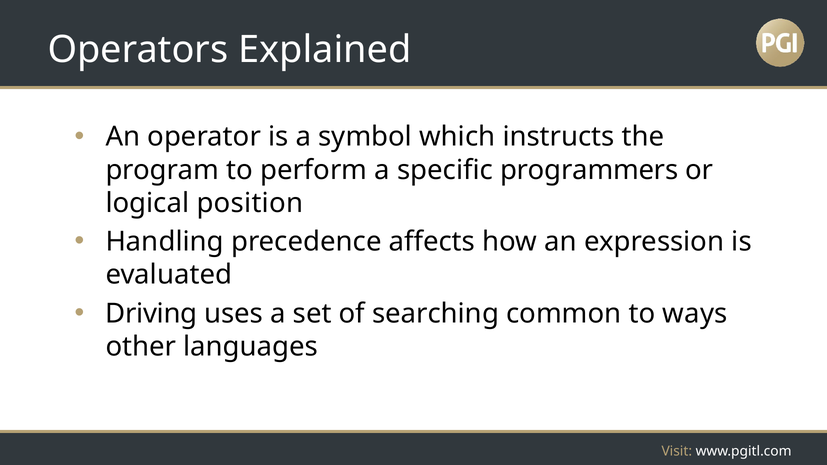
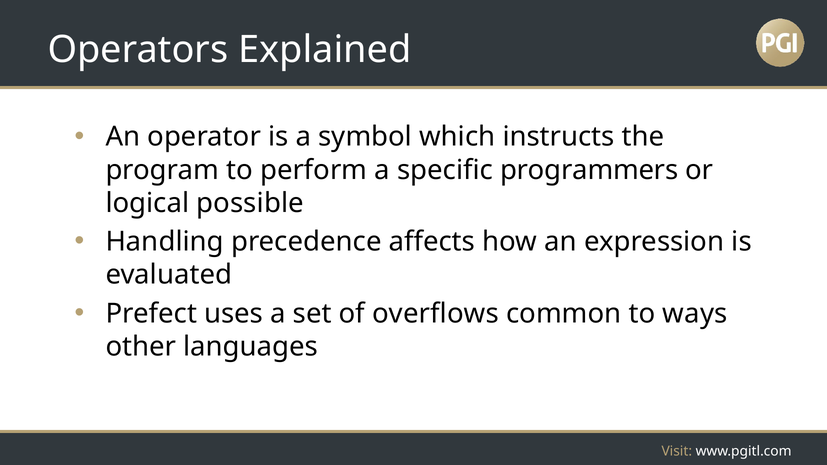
position: position -> possible
Driving: Driving -> Prefect
searching: searching -> overflows
